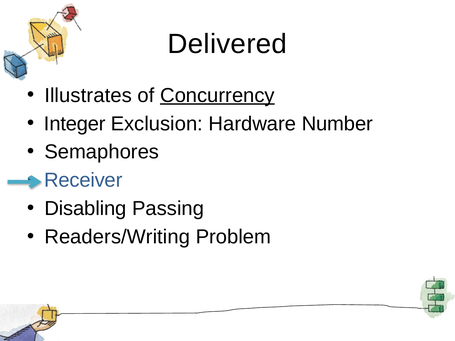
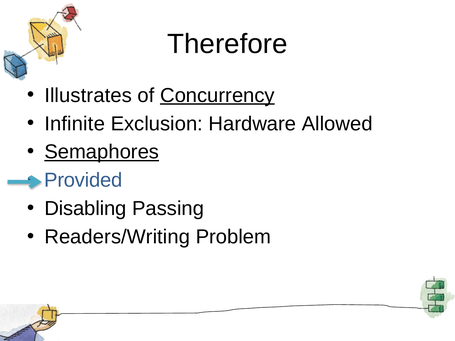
Delivered: Delivered -> Therefore
Integer: Integer -> Infinite
Number: Number -> Allowed
Semaphores underline: none -> present
Receiver: Receiver -> Provided
